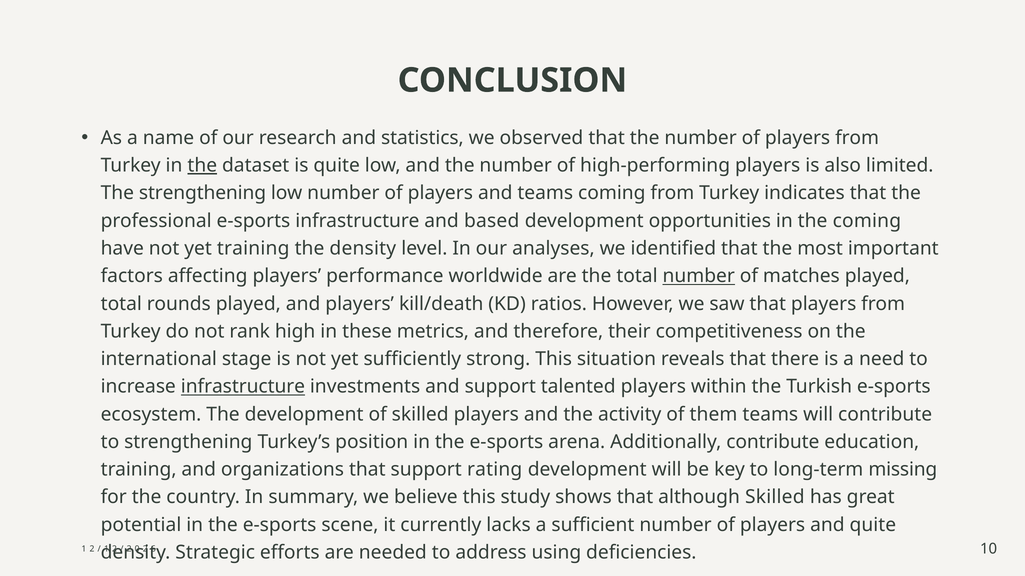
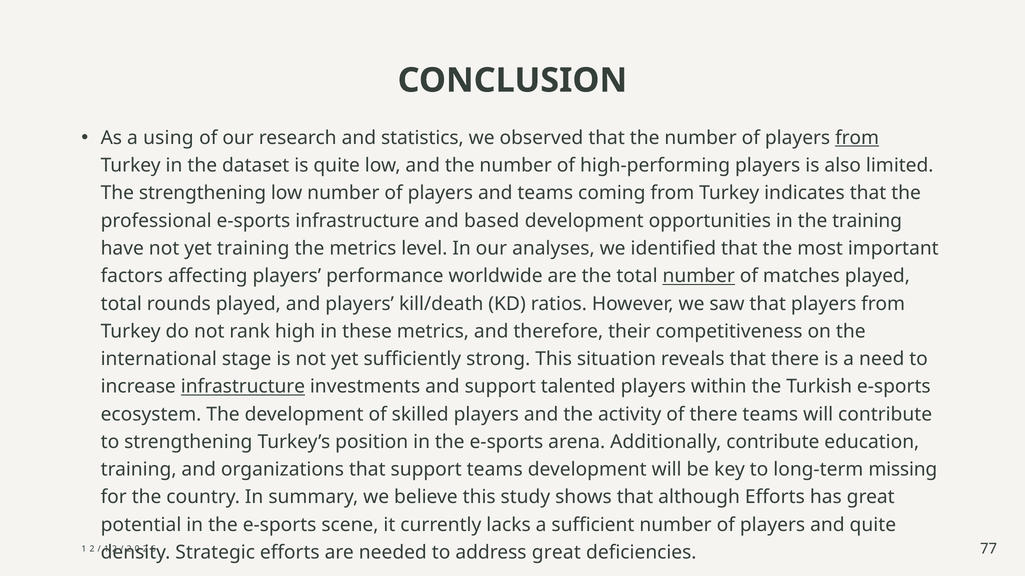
name: name -> using
from at (857, 138) underline: none -> present
the at (202, 166) underline: present -> none
the coming: coming -> training
the density: density -> metrics
of them: them -> there
support rating: rating -> teams
although Skilled: Skilled -> Efforts
10: 10 -> 77
address using: using -> great
